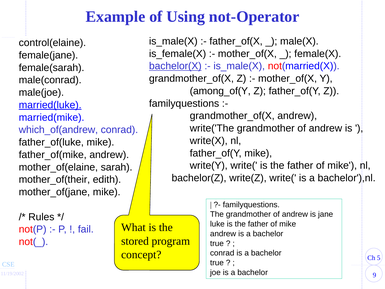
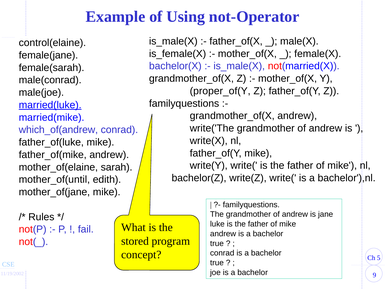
bachelor(X underline: present -> none
among_of(Y: among_of(Y -> proper_of(Y
mother_of(their: mother_of(their -> mother_of(until
